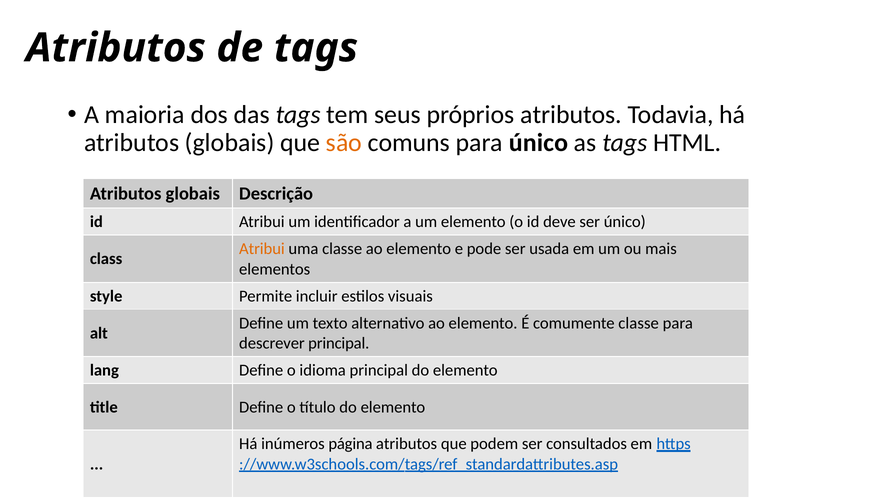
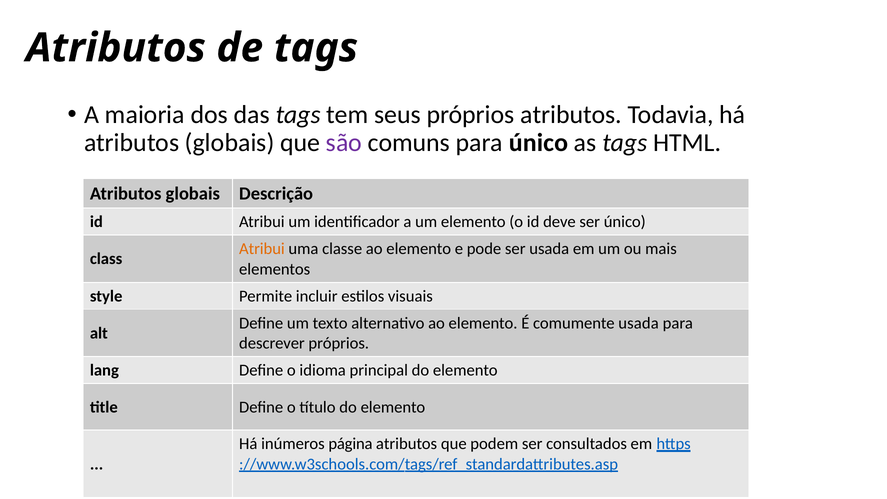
são colour: orange -> purple
comumente classe: classe -> usada
descrever principal: principal -> próprios
